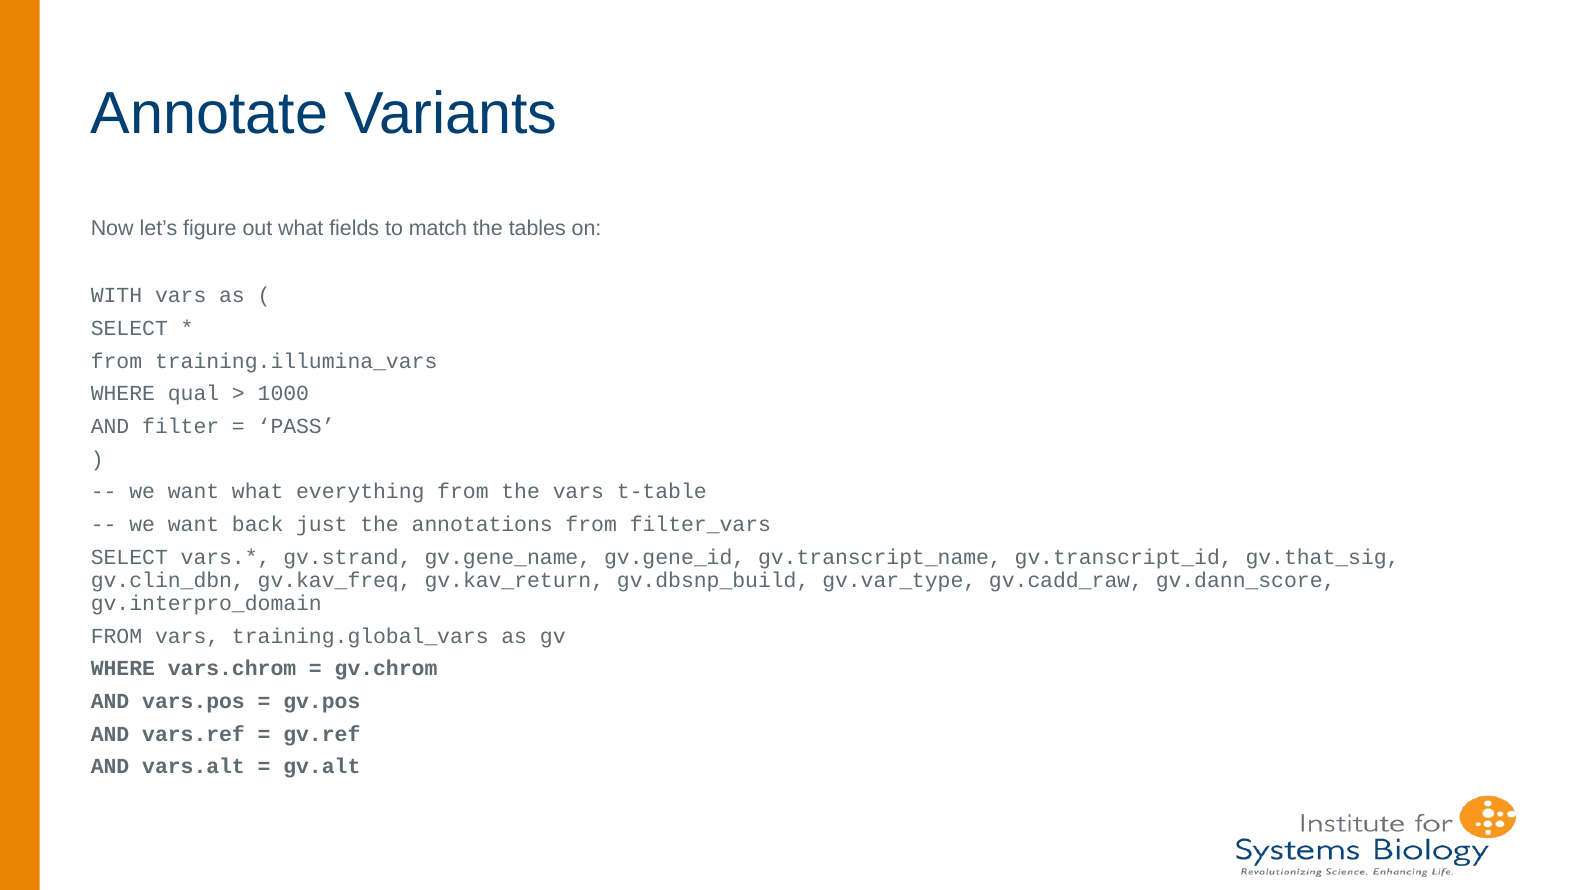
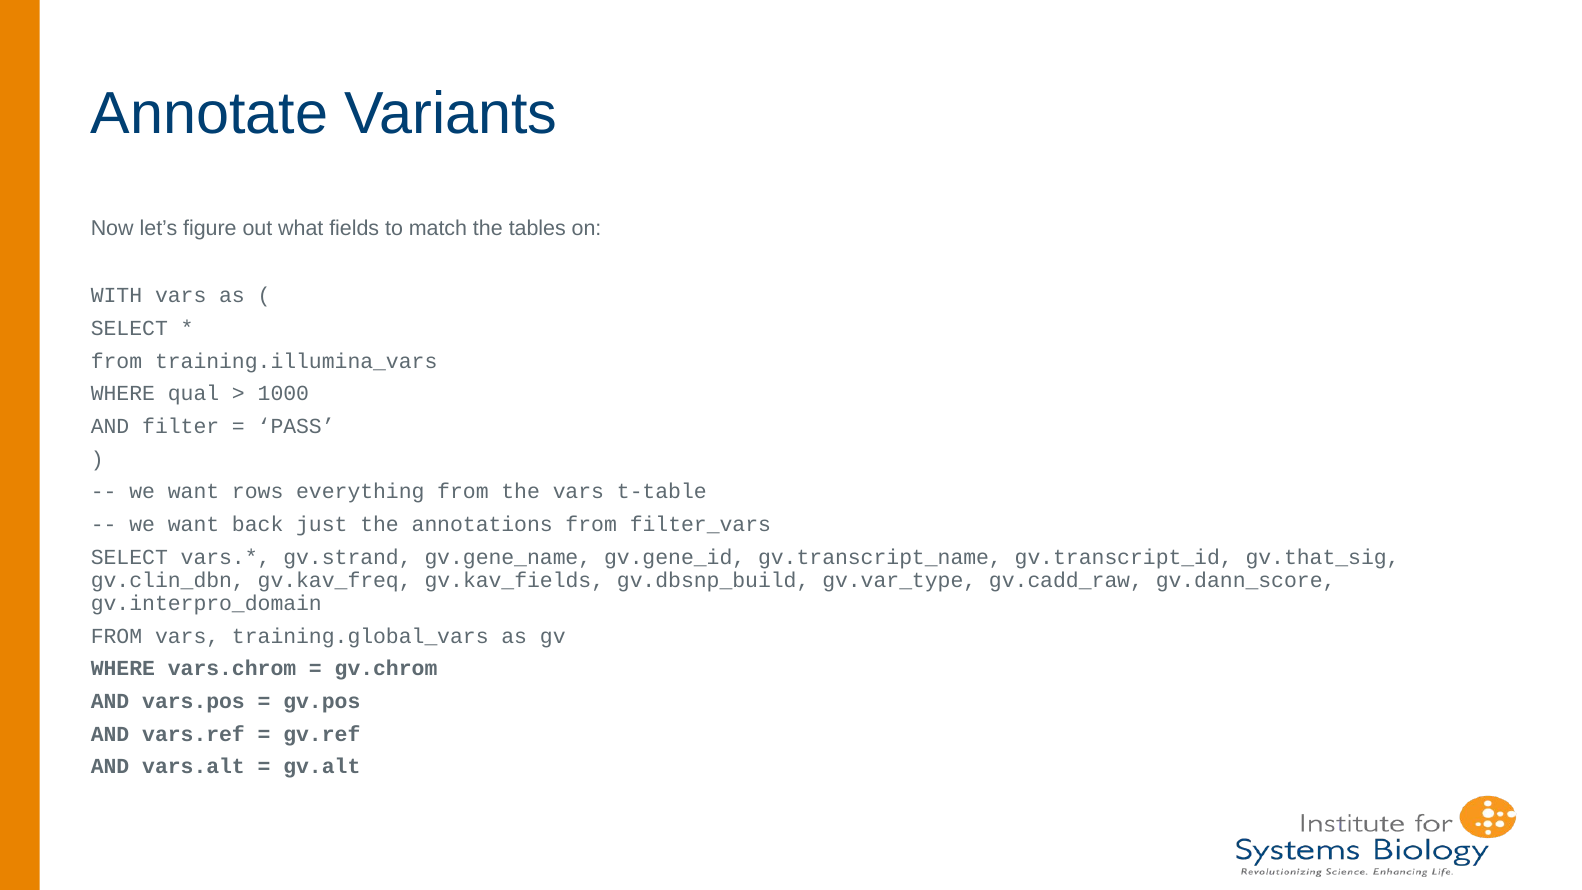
want what: what -> rows
gv.kav_return: gv.kav_return -> gv.kav_fields
